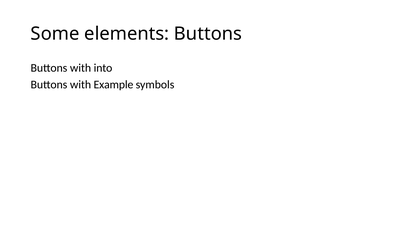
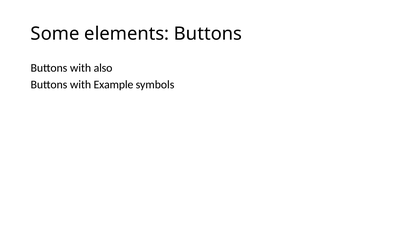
into: into -> also
